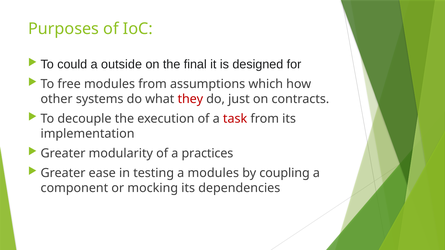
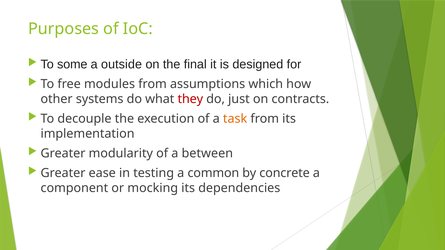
could: could -> some
task colour: red -> orange
practices: practices -> between
a modules: modules -> common
coupling: coupling -> concrete
